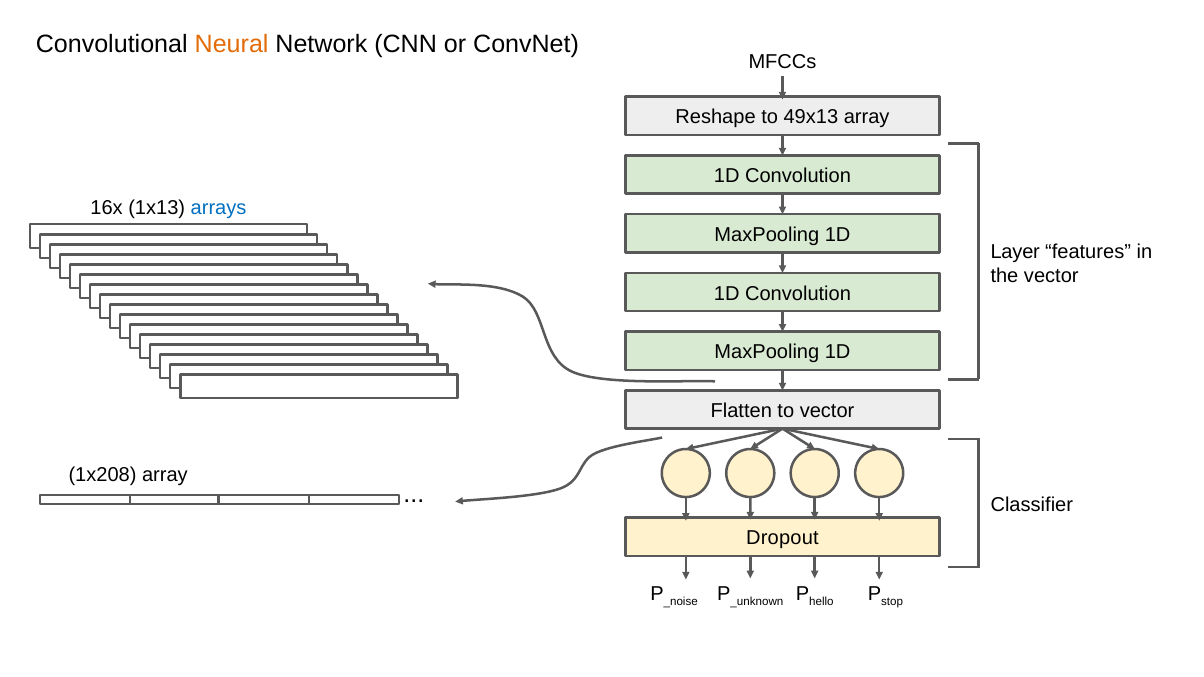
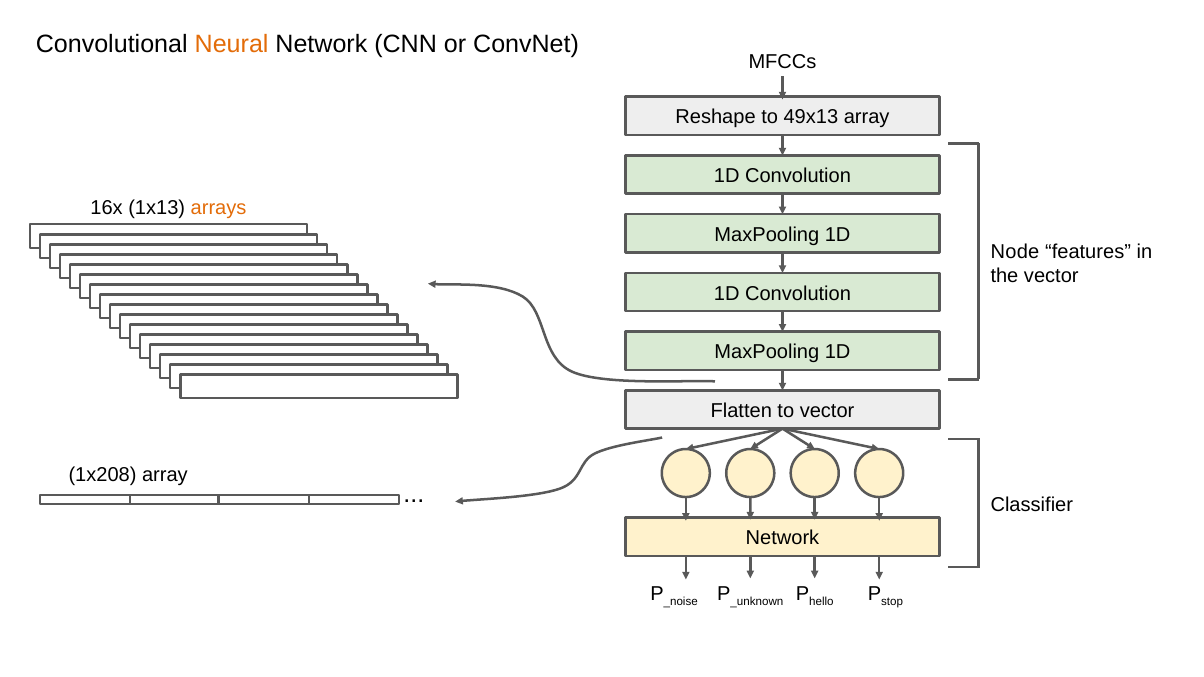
arrays colour: blue -> orange
Layer: Layer -> Node
Dropout at (782, 538): Dropout -> Network
